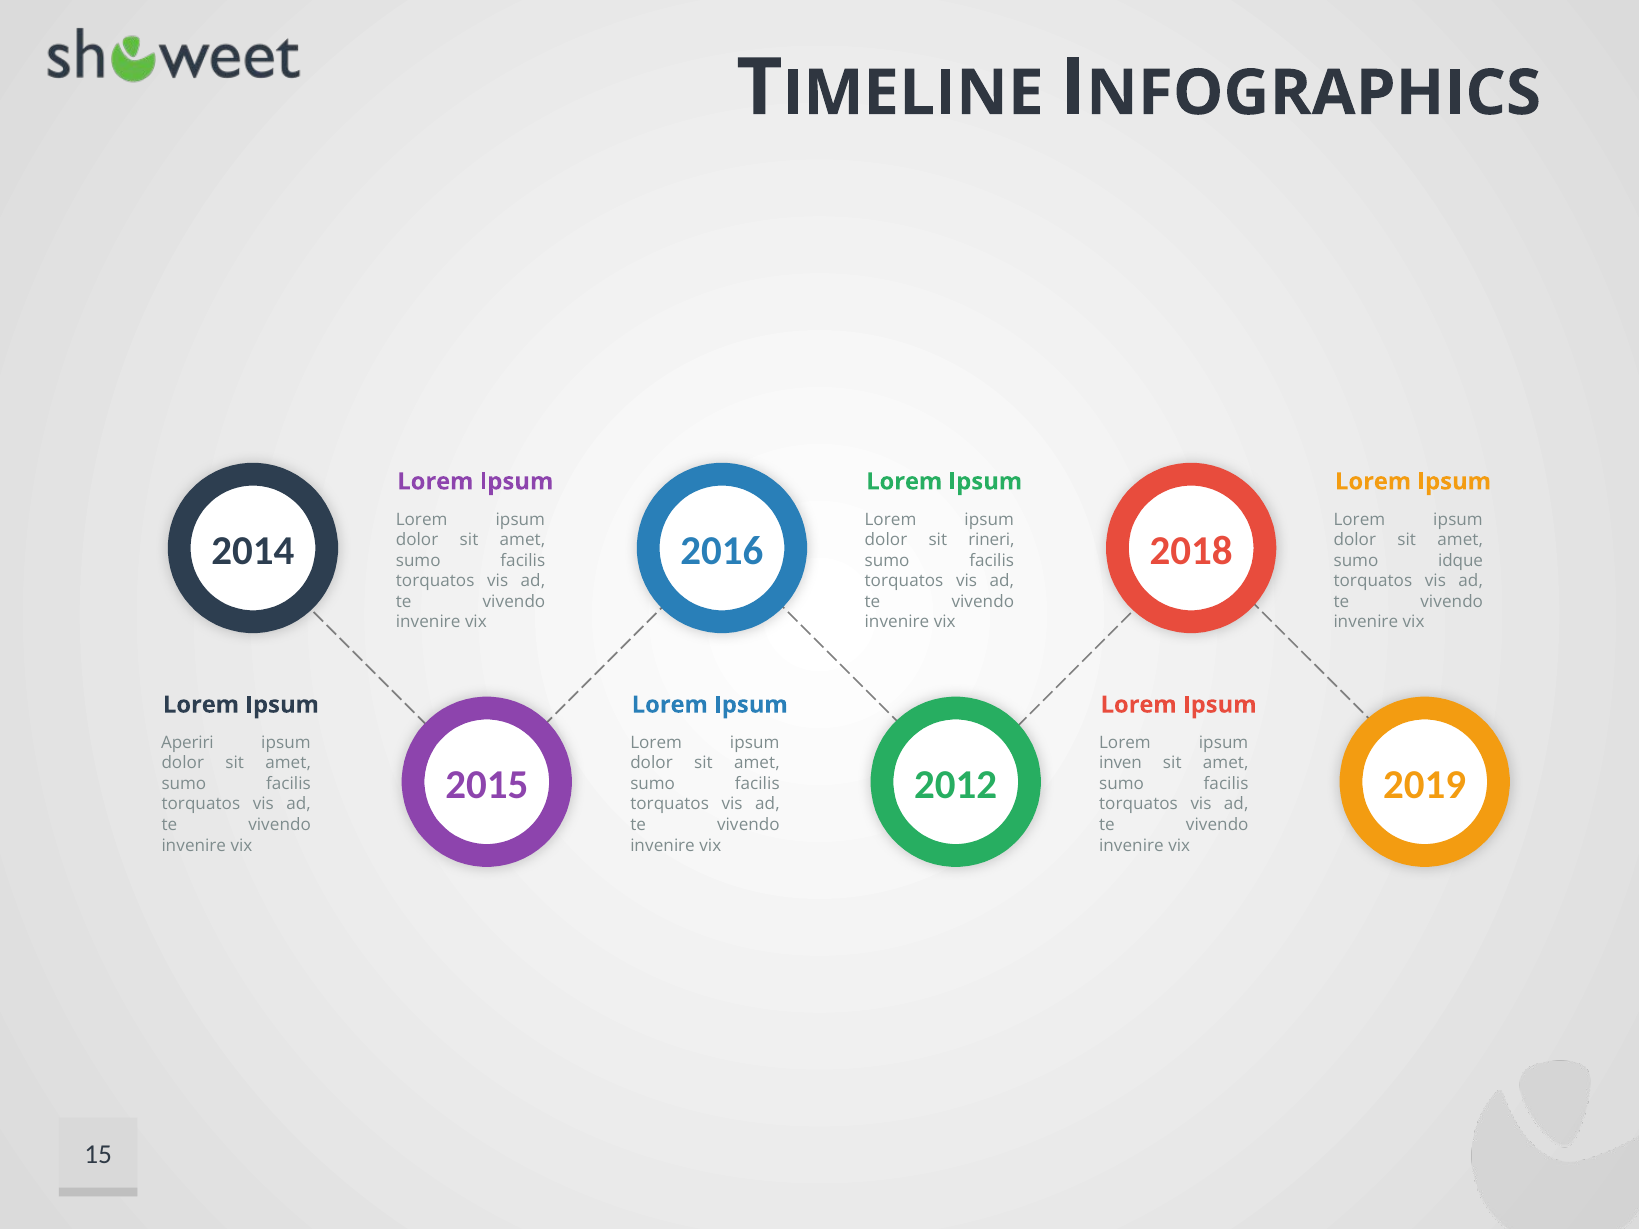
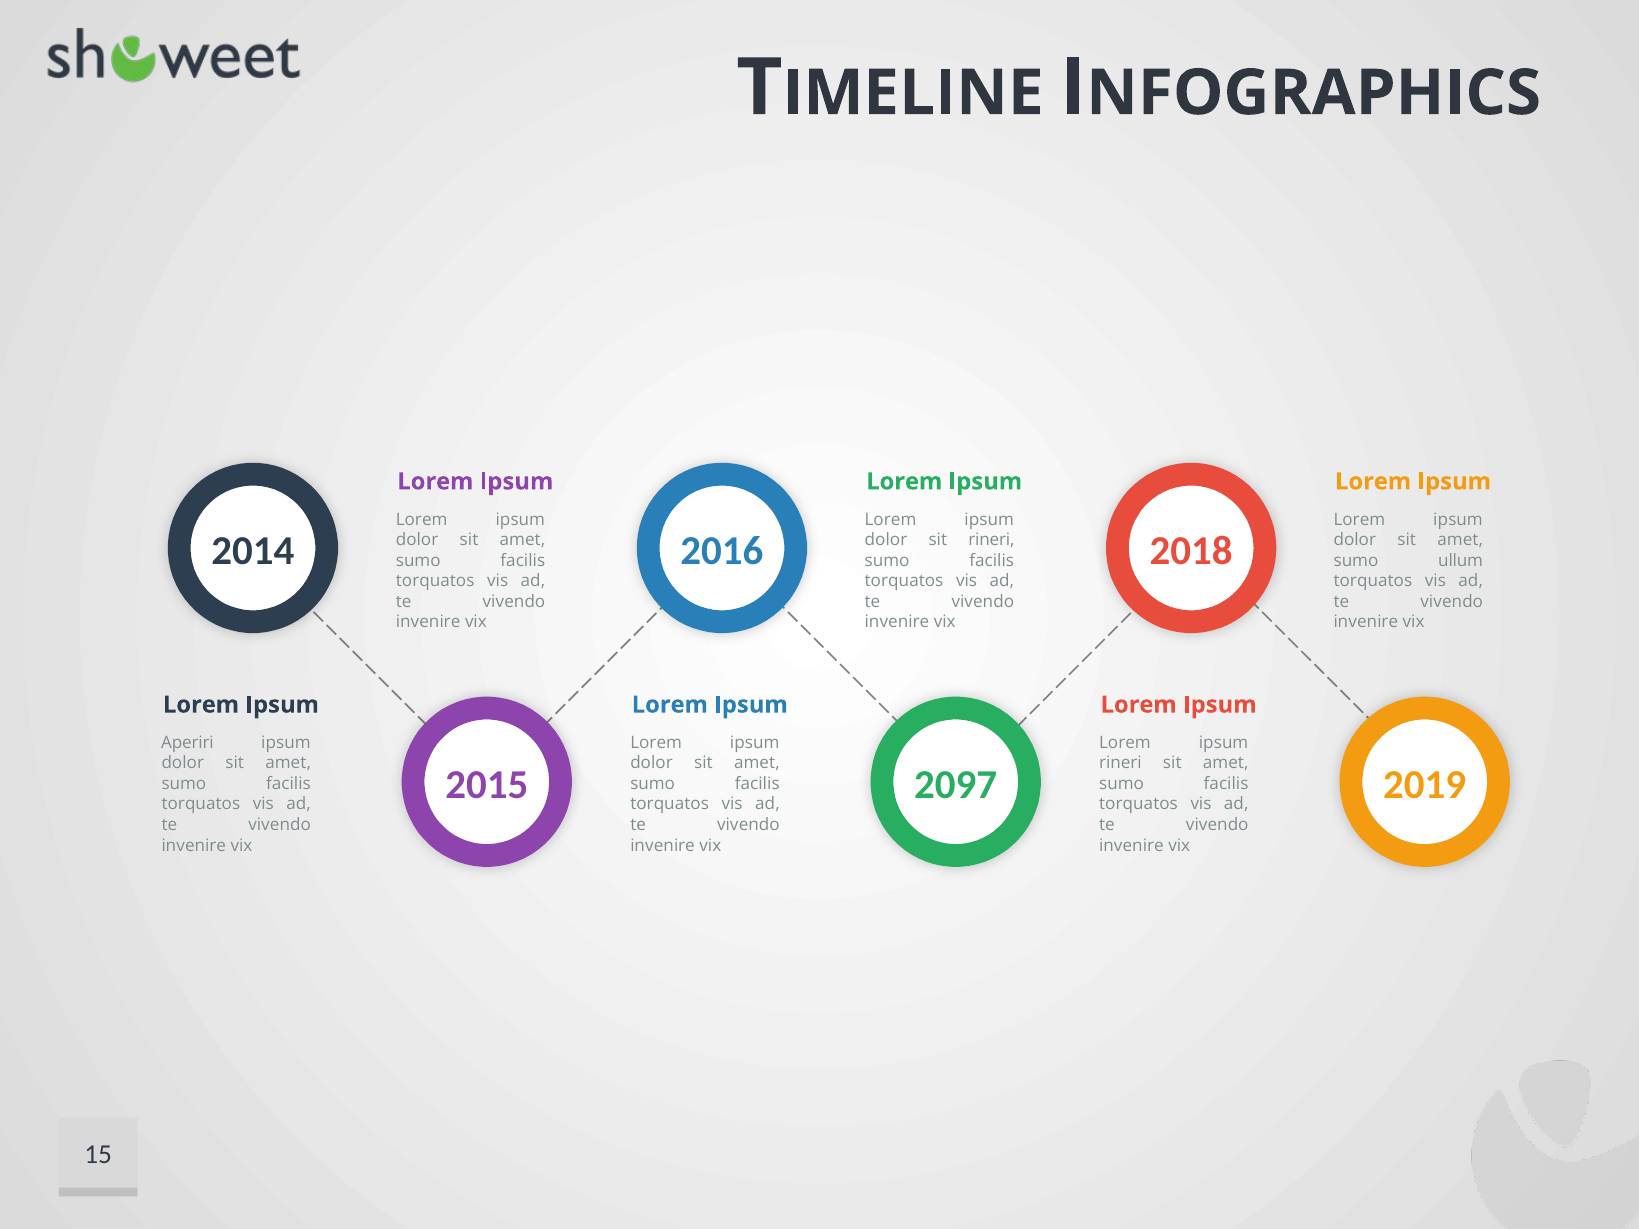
idque: idque -> ullum
inven at (1120, 763): inven -> rineri
2012: 2012 -> 2097
